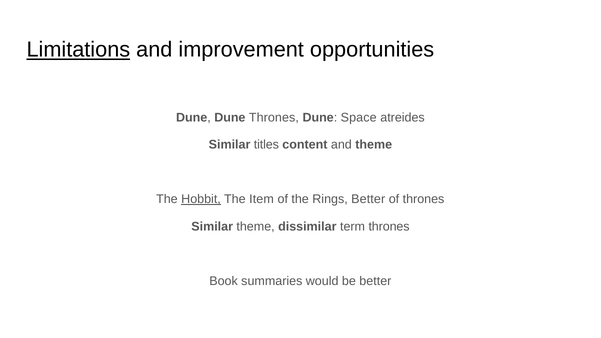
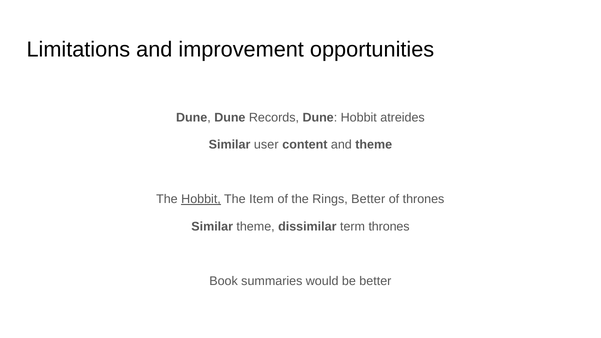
Limitations underline: present -> none
Dune Thrones: Thrones -> Records
Dune Space: Space -> Hobbit
titles: titles -> user
